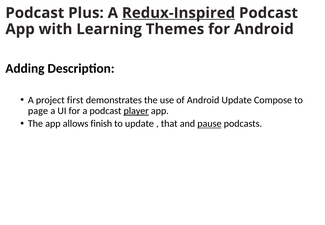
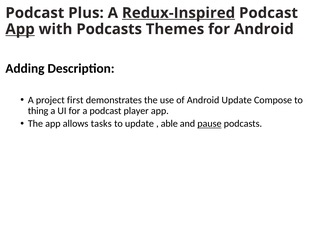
App at (20, 29) underline: none -> present
with Learning: Learning -> Podcasts
page: page -> thing
player underline: present -> none
finish: finish -> tasks
that: that -> able
